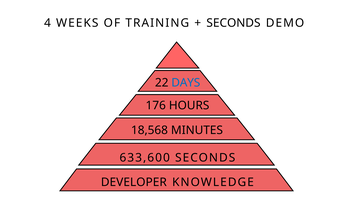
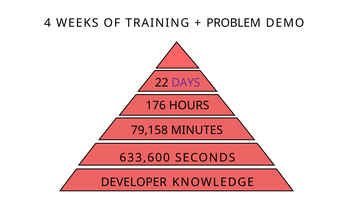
SECONDS at (233, 23): SECONDS -> PROBLEM
DAYS colour: blue -> purple
18,568: 18,568 -> 79,158
